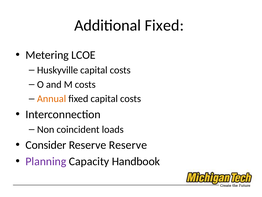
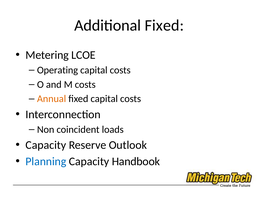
Huskyville: Huskyville -> Operating
Consider at (46, 145): Consider -> Capacity
Reserve Reserve: Reserve -> Outlook
Planning colour: purple -> blue
